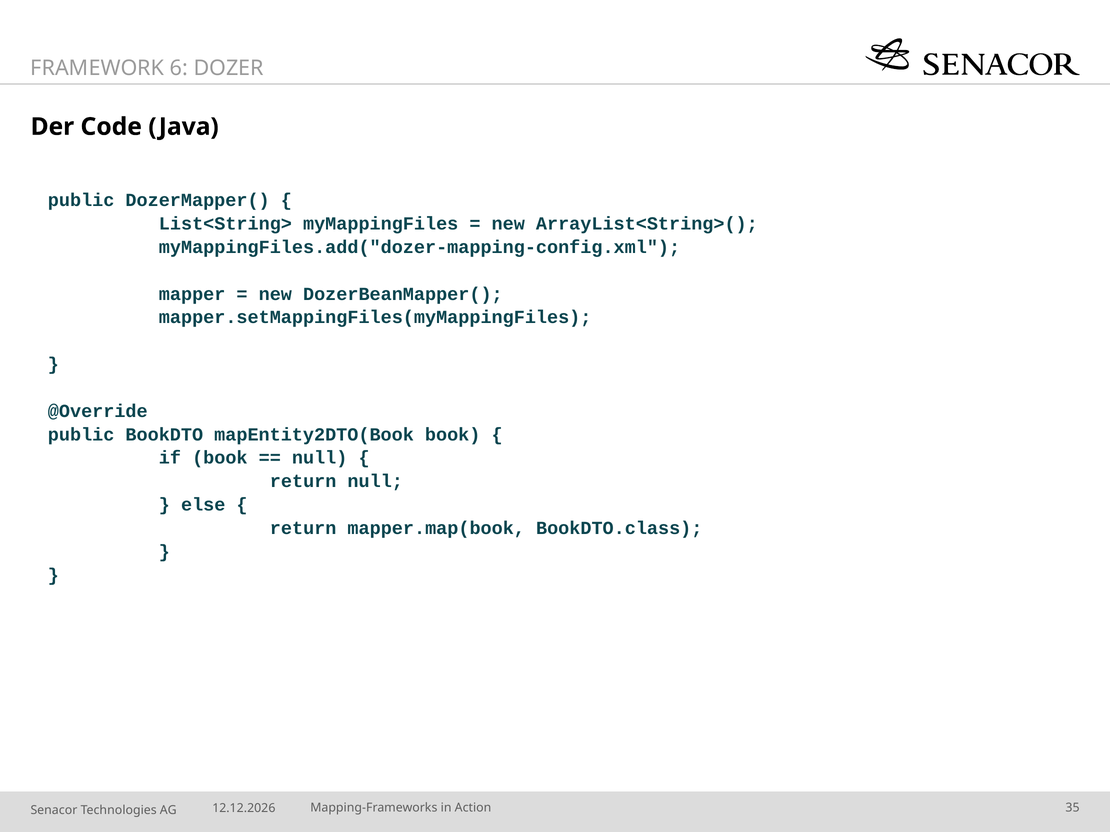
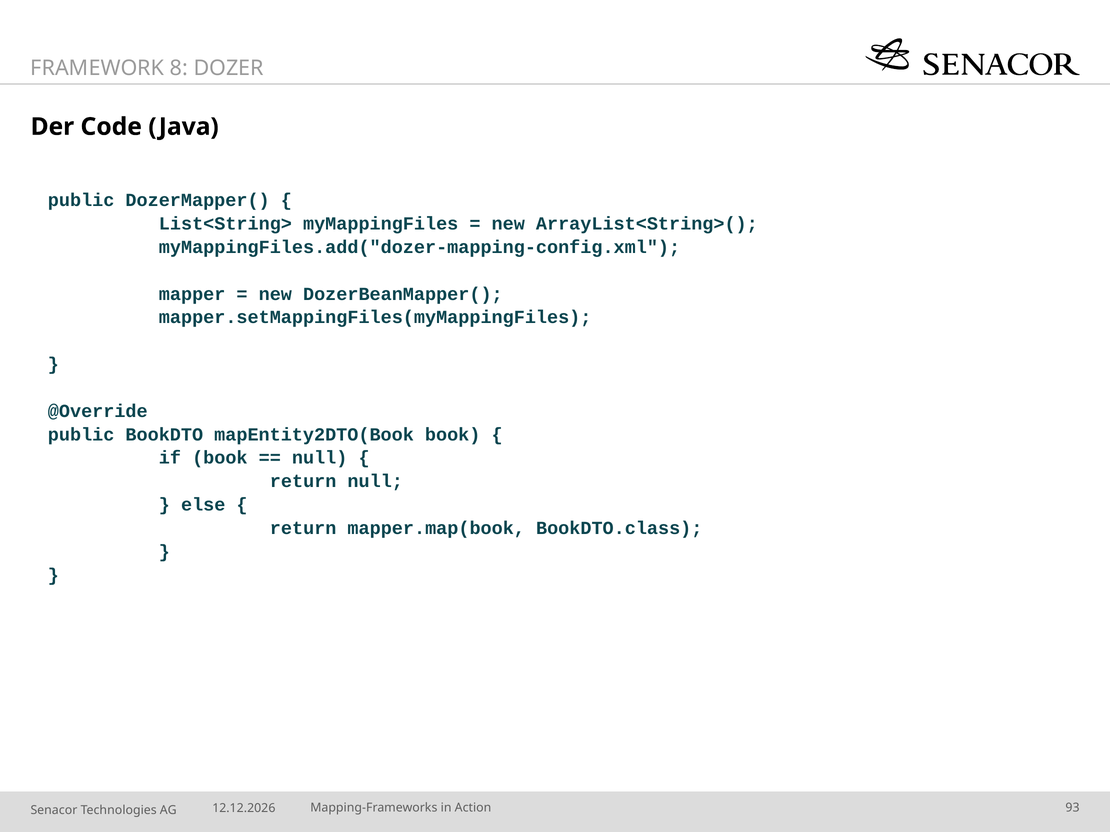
6: 6 -> 8
35: 35 -> 93
